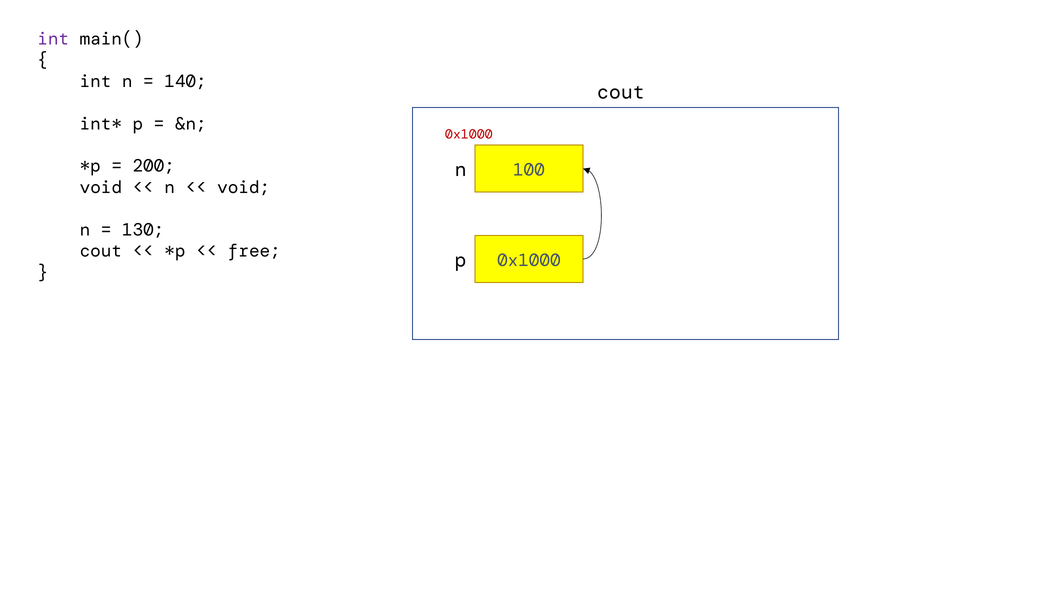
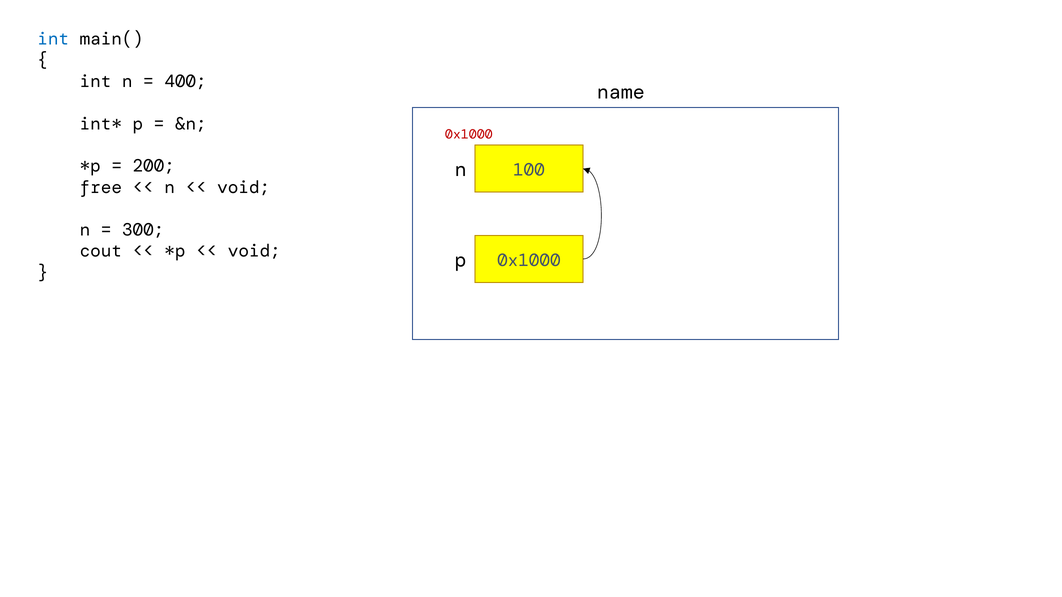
int at (53, 39) colour: purple -> blue
140: 140 -> 400
cout at (621, 92): cout -> name
void at (101, 187): void -> free
130: 130 -> 300
free at (254, 251): free -> void
